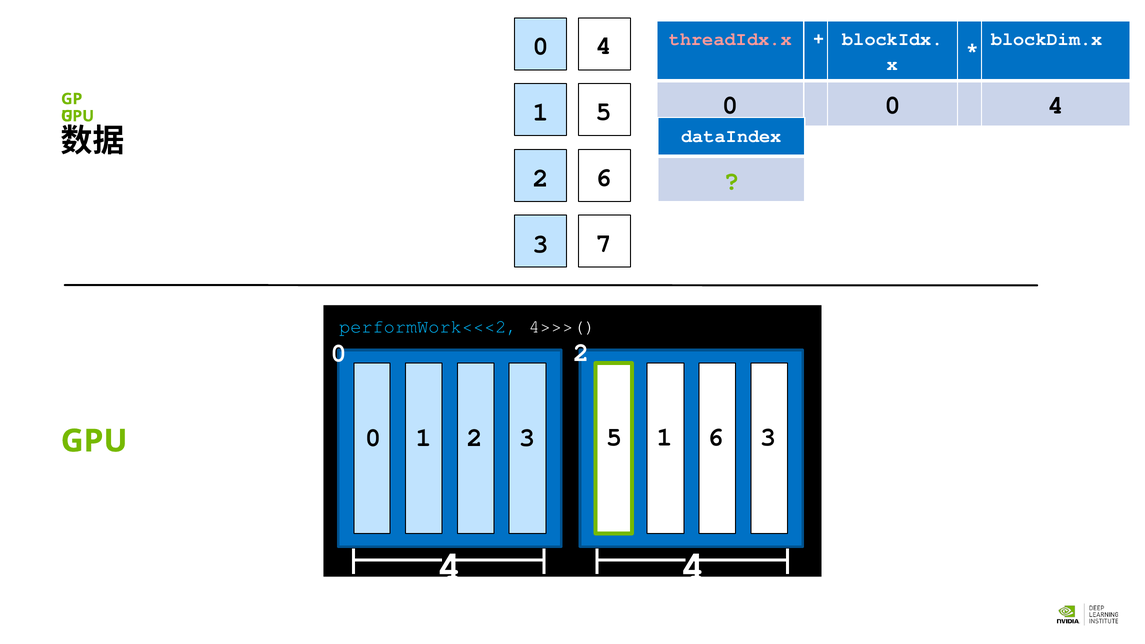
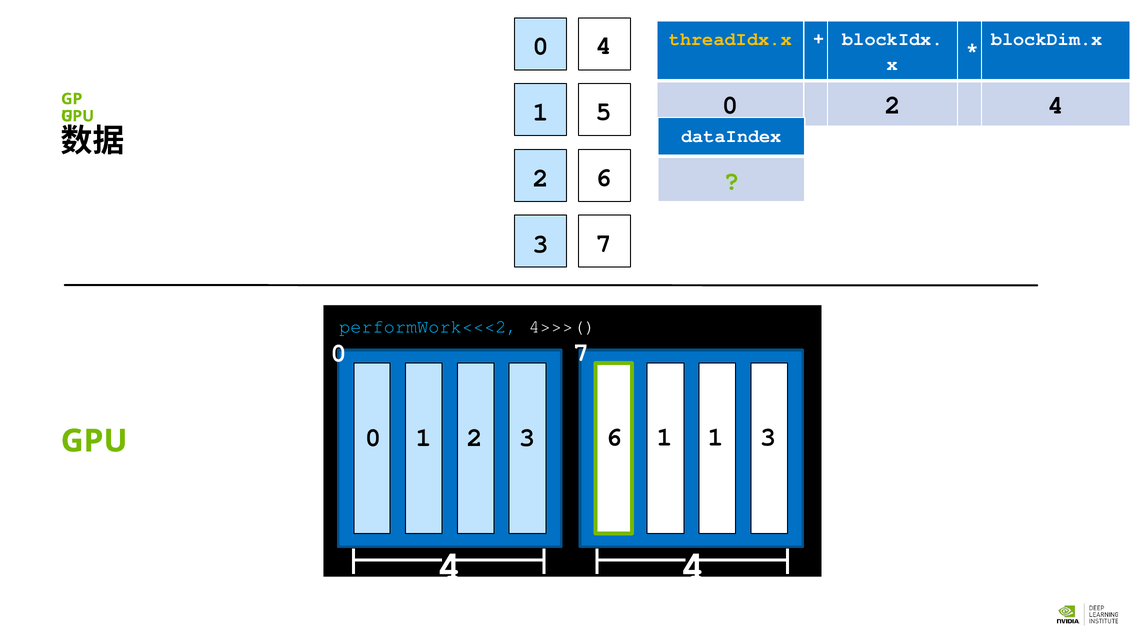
threadIdx.x colour: pink -> yellow
0 at (893, 105): 0 -> 2
0 2: 2 -> 7
3 5: 5 -> 6
1 6: 6 -> 1
